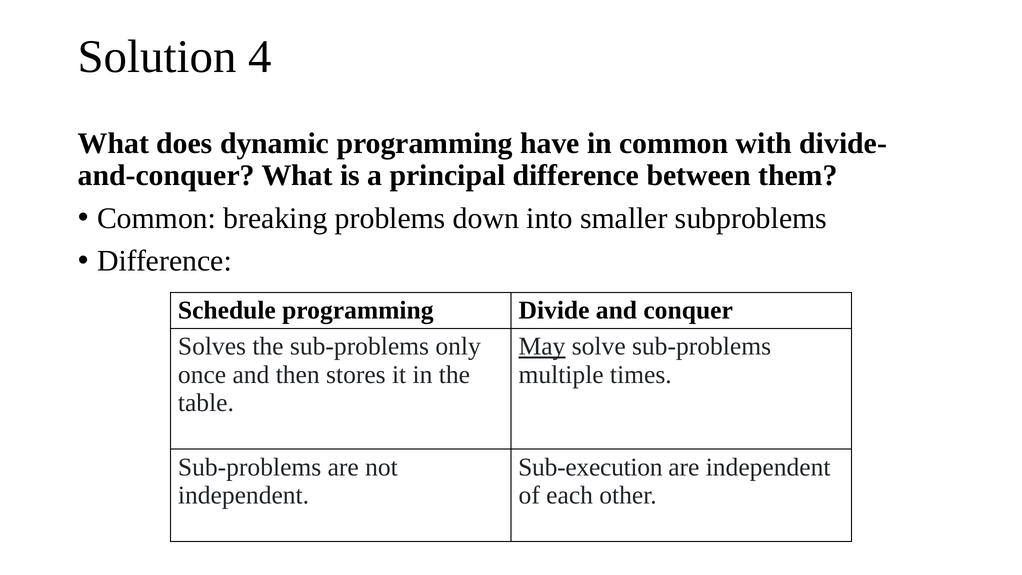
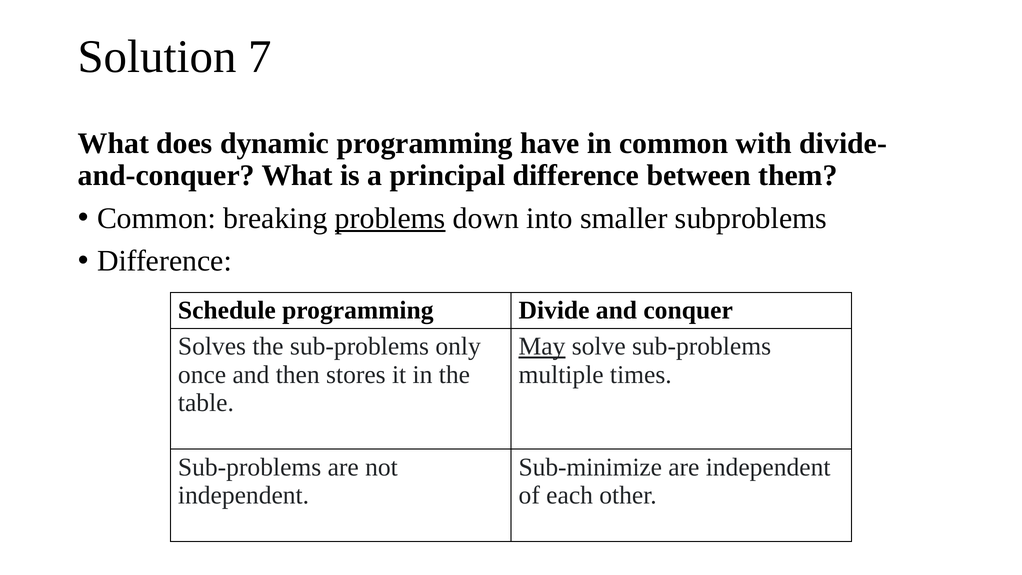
4: 4 -> 7
problems underline: none -> present
Sub-execution: Sub-execution -> Sub-minimize
